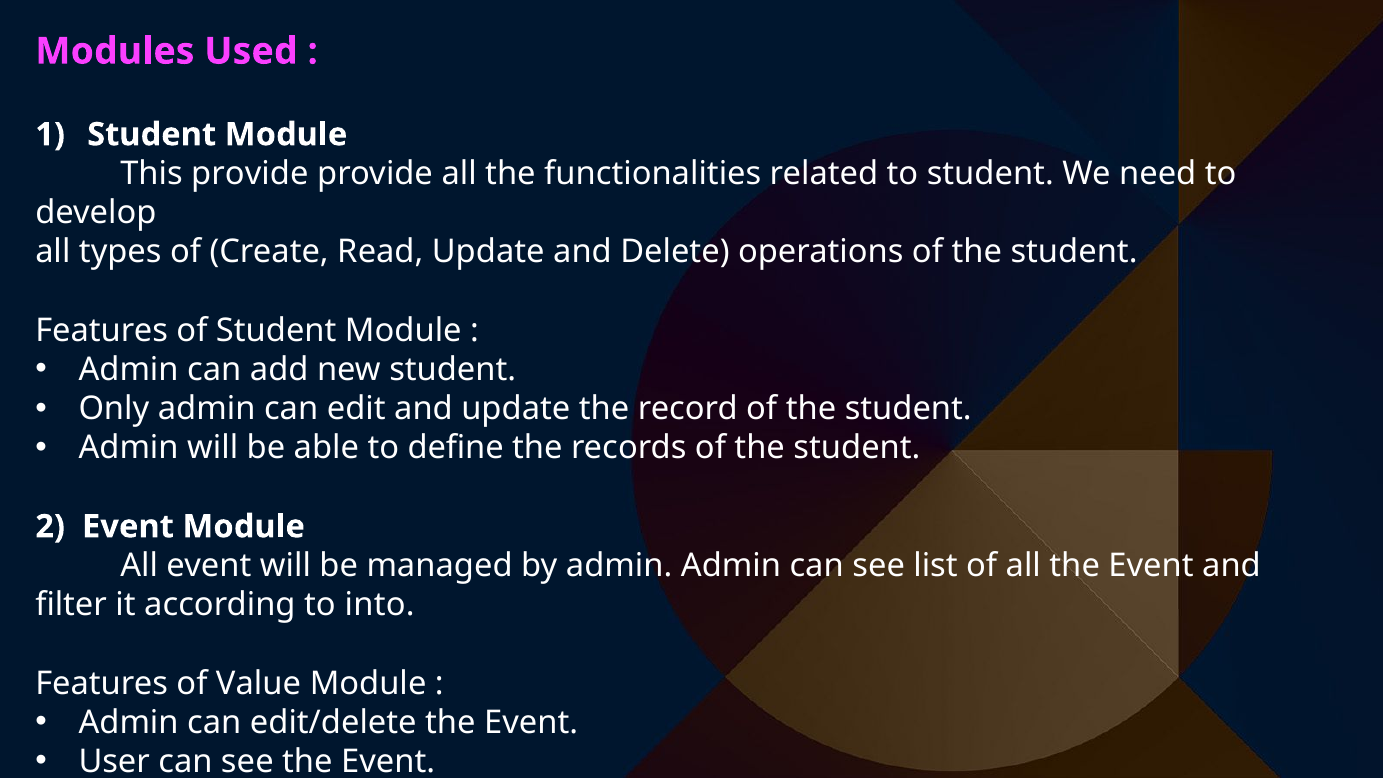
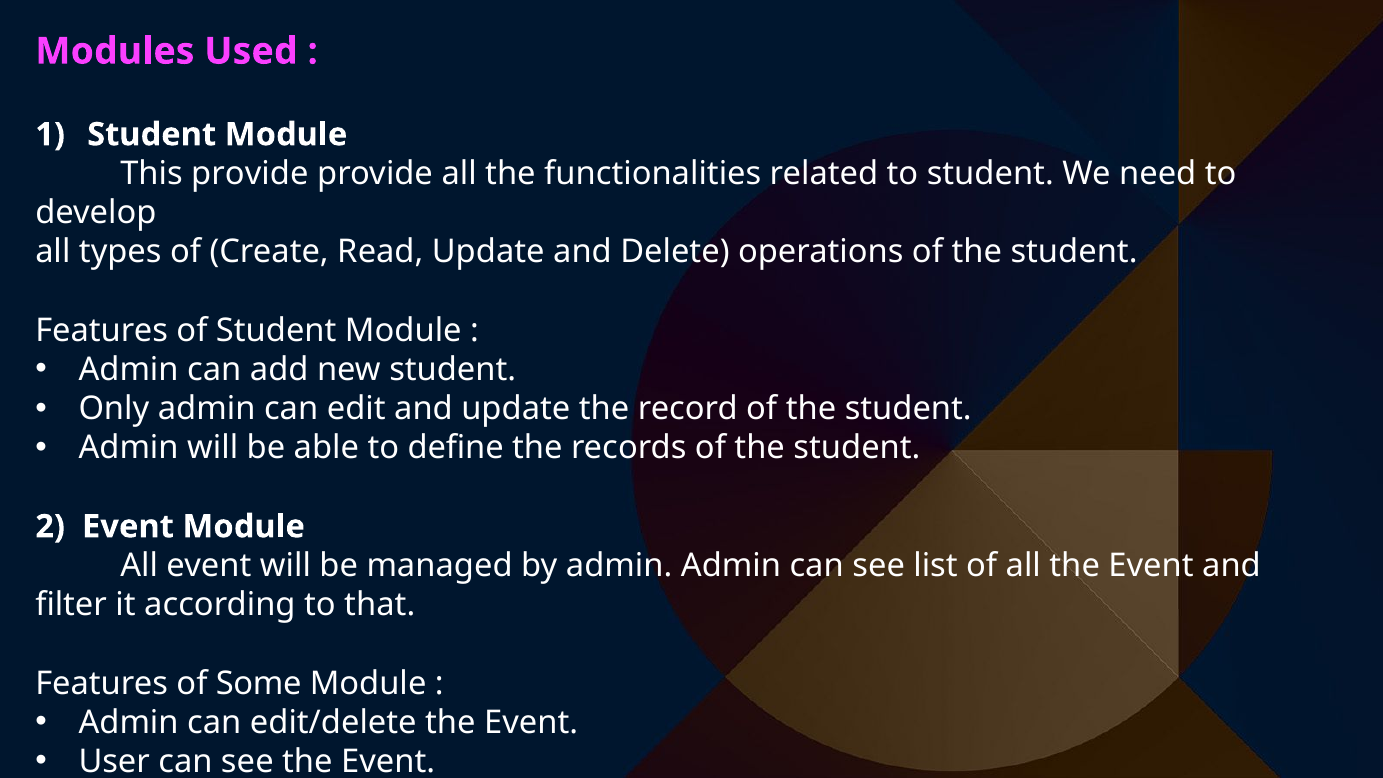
into: into -> that
Value: Value -> Some
